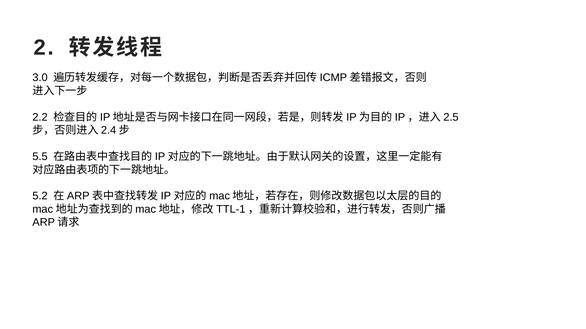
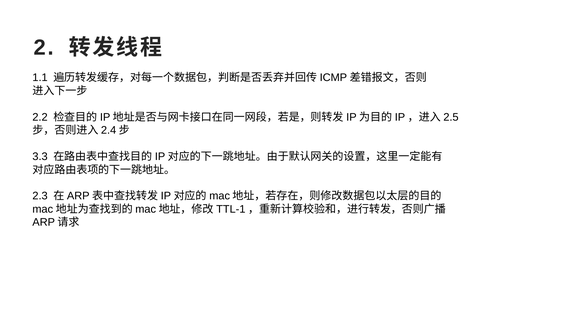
3.0: 3.0 -> 1.1
5.5: 5.5 -> 3.3
5.2: 5.2 -> 2.3
